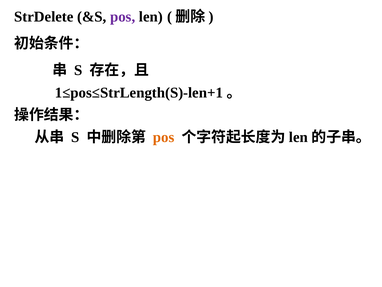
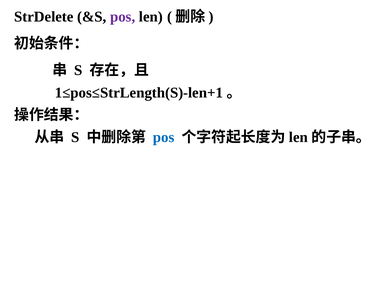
pos at (164, 137) colour: orange -> blue
